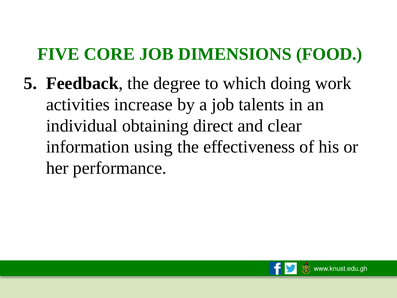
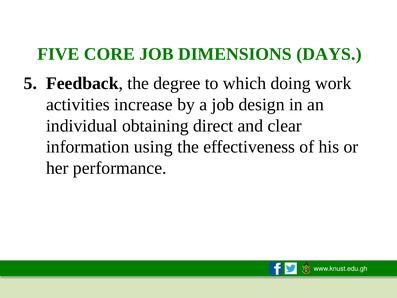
FOOD: FOOD -> DAYS
talents: talents -> design
